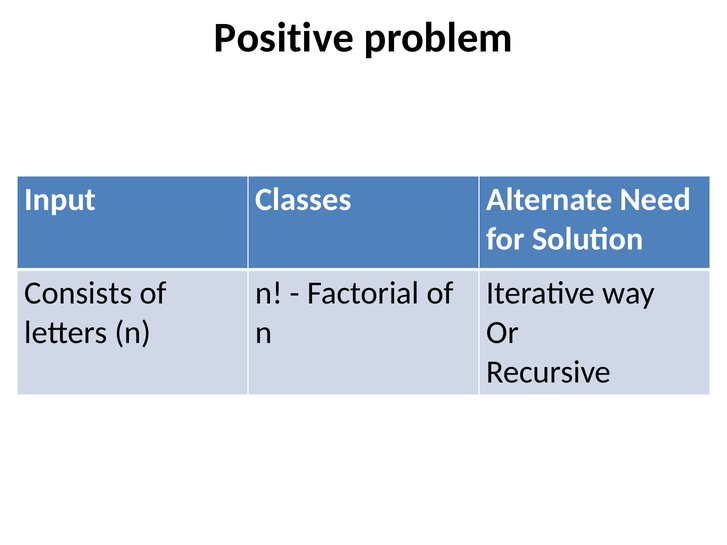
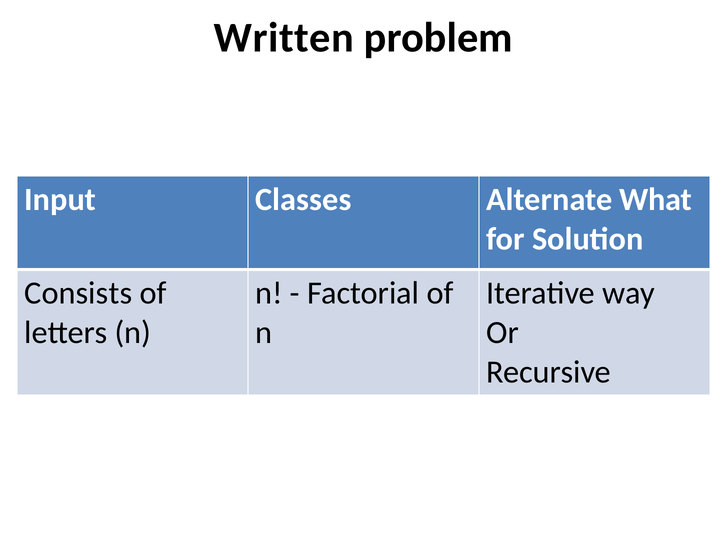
Positive: Positive -> Written
Need: Need -> What
